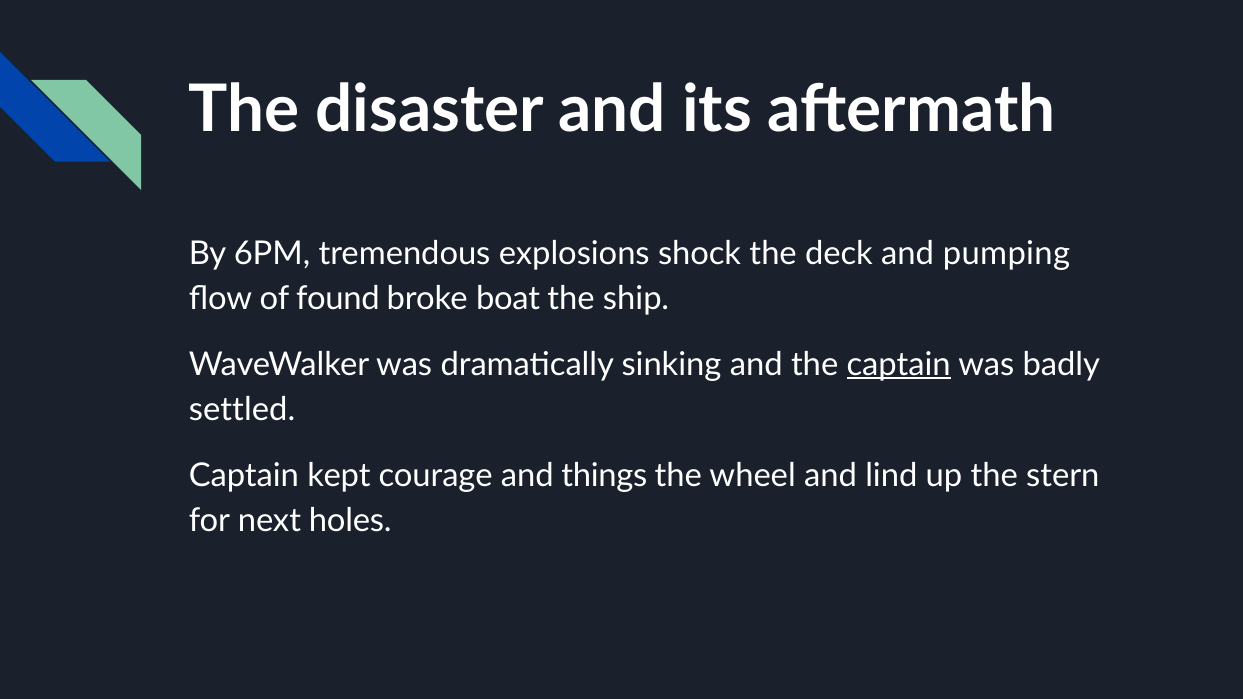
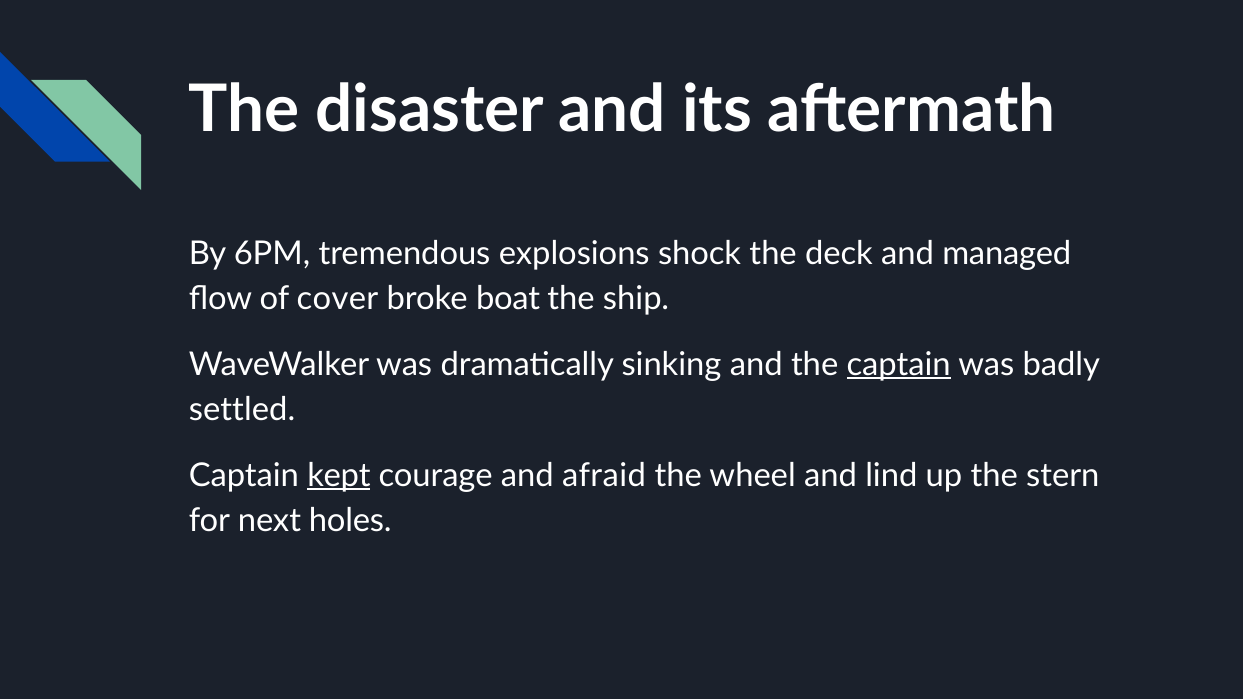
pumping: pumping -> managed
found: found -> cover
kept underline: none -> present
things: things -> afraid
